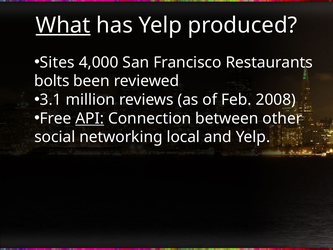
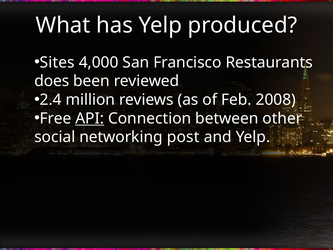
What underline: present -> none
bolts: bolts -> does
3.1: 3.1 -> 2.4
local: local -> post
